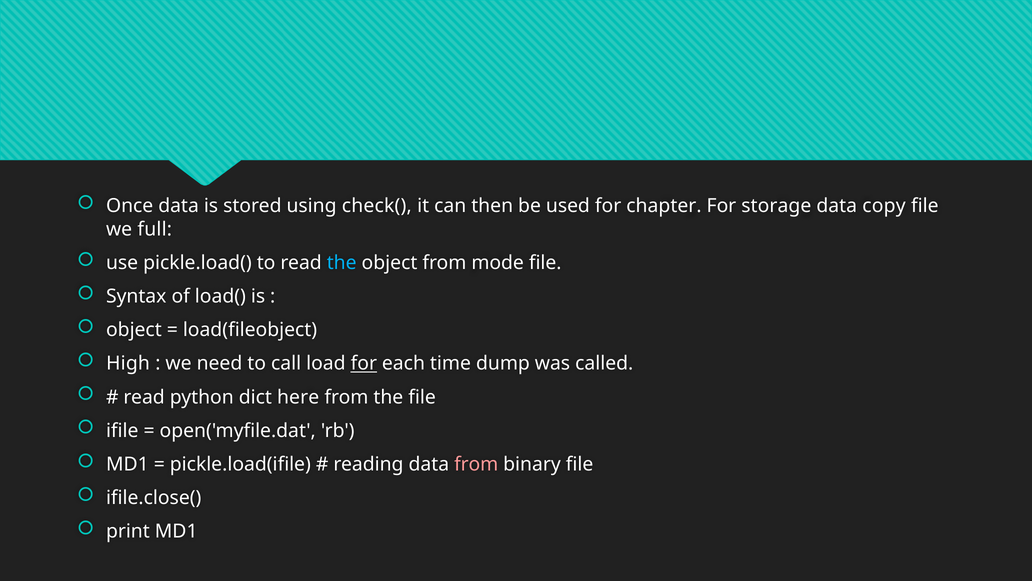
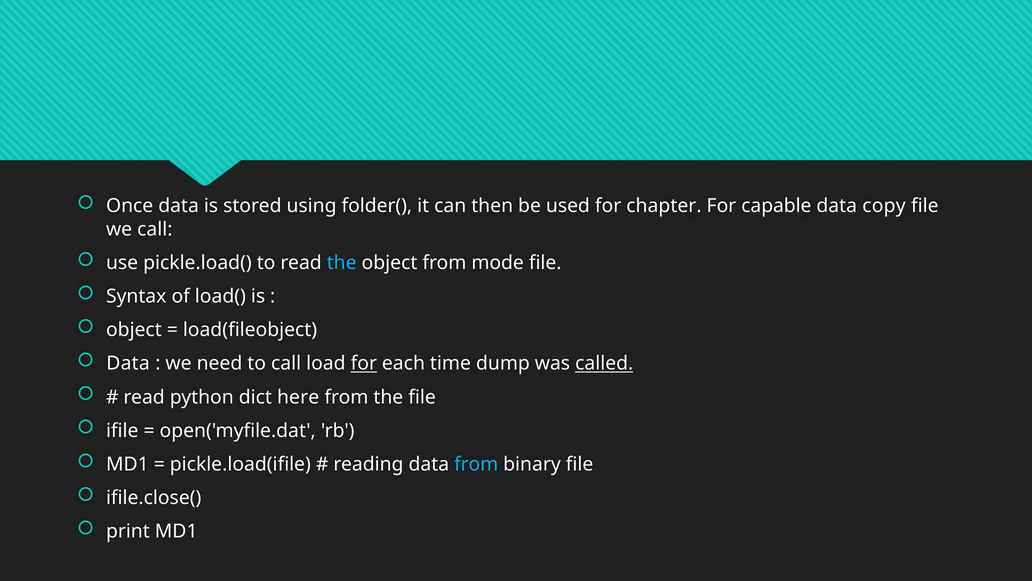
check(: check( -> folder(
storage: storage -> capable
we full: full -> call
High at (128, 363): High -> Data
called underline: none -> present
from at (476, 464) colour: pink -> light blue
